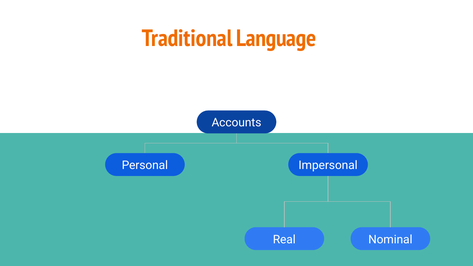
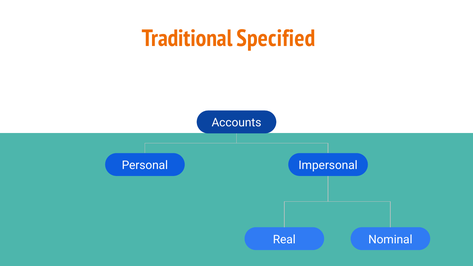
Language: Language -> Specified
